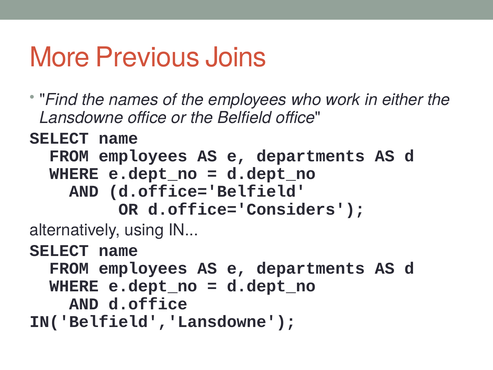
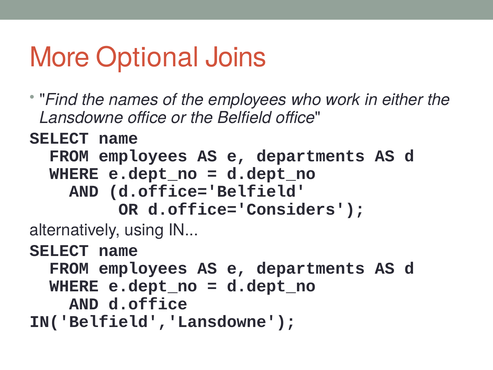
Previous: Previous -> Optional
